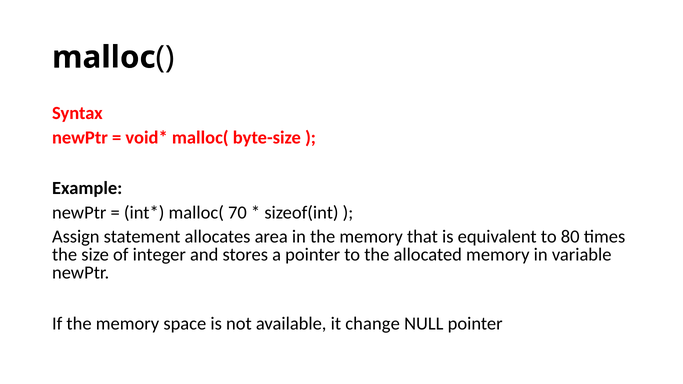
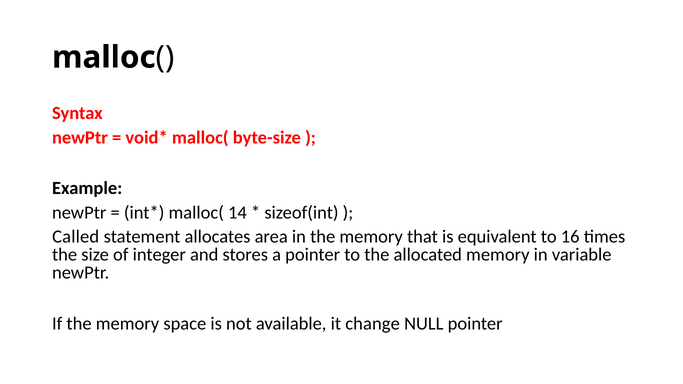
70: 70 -> 14
Assign: Assign -> Called
80: 80 -> 16
